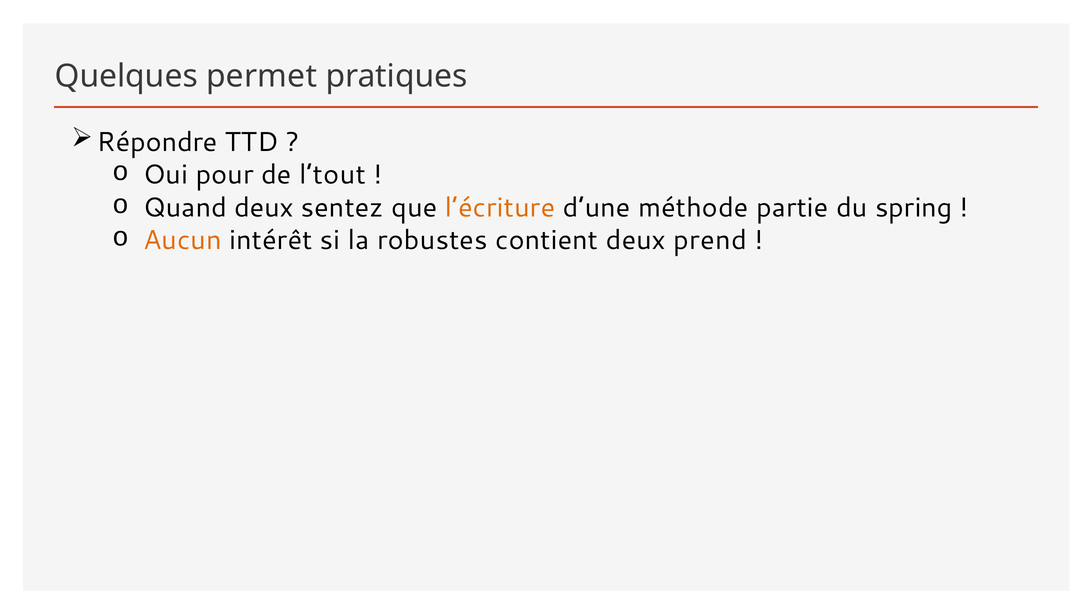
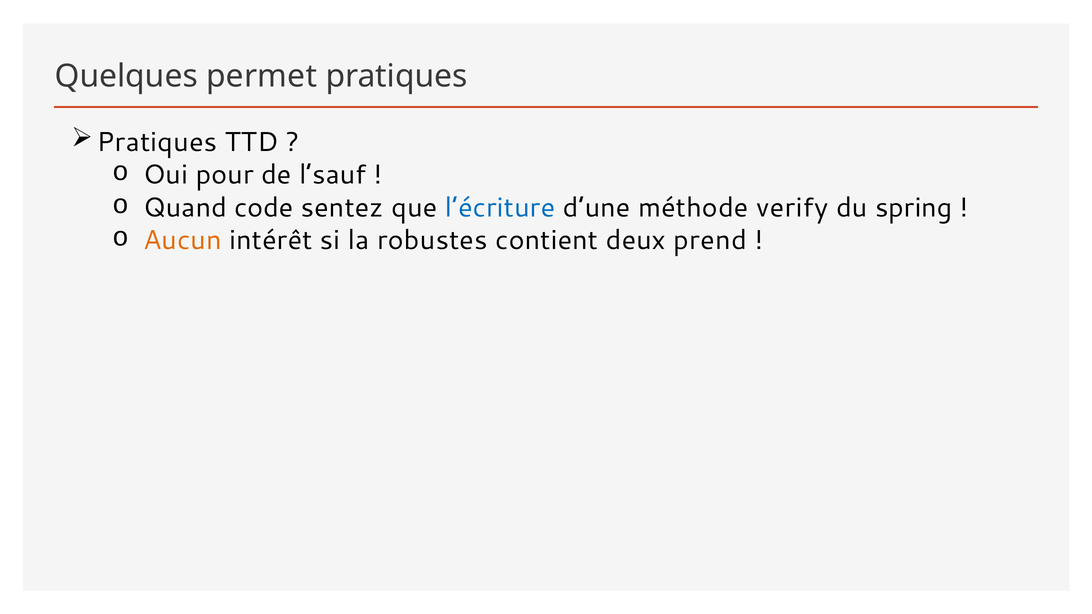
Répondre at (157, 142): Répondre -> Pratiques
l’tout: l’tout -> l’sauf
Quand deux: deux -> code
l’écriture colour: orange -> blue
partie: partie -> verify
